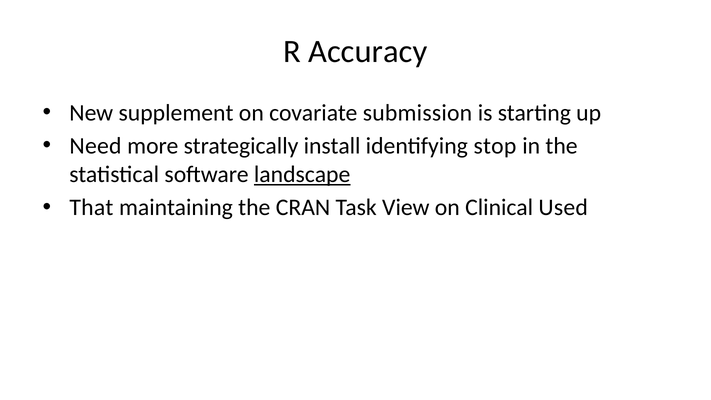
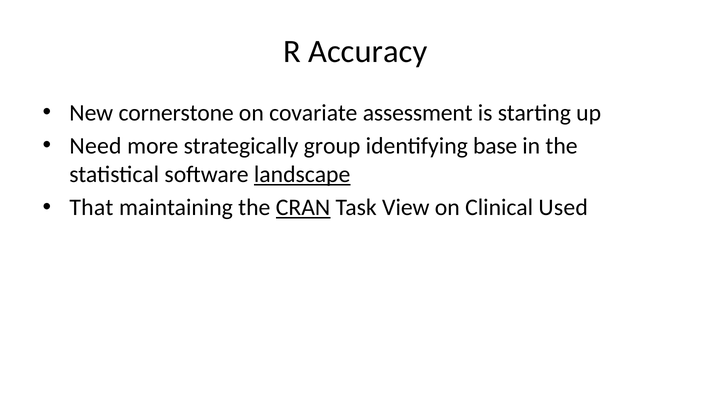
supplement: supplement -> cornerstone
submission: submission -> assessment
install: install -> group
stop: stop -> base
CRAN underline: none -> present
